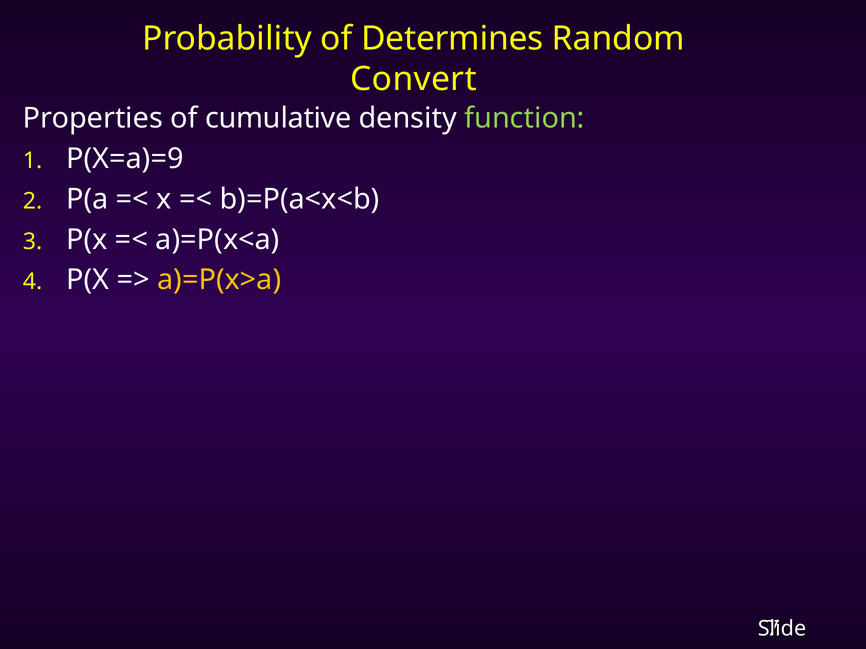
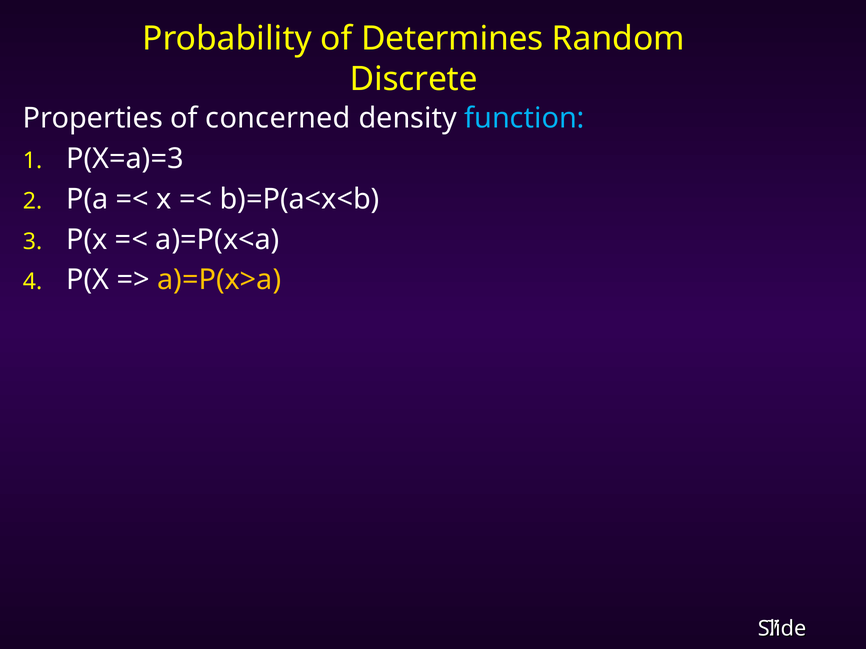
Convert: Convert -> Discrete
cumulative: cumulative -> concerned
function colour: light green -> light blue
P(X=a)=9: P(X=a)=9 -> P(X=a)=3
